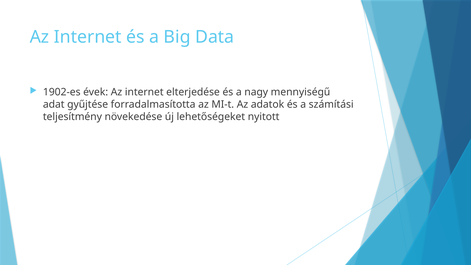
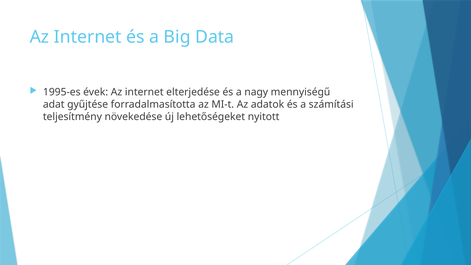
1902-es: 1902-es -> 1995-es
